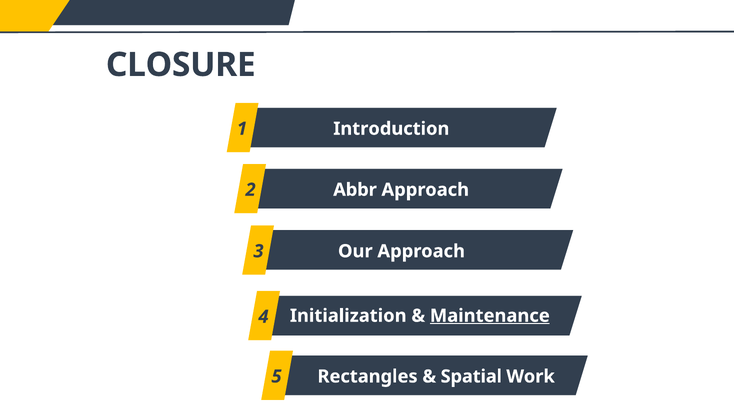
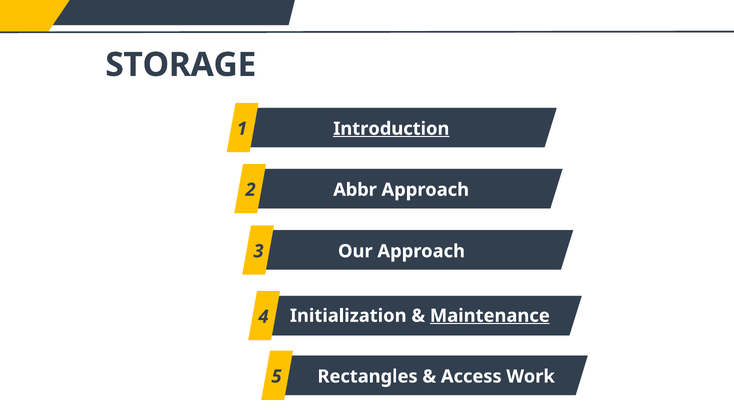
CLOSURE: CLOSURE -> STORAGE
Introduction underline: none -> present
Spatial: Spatial -> Access
